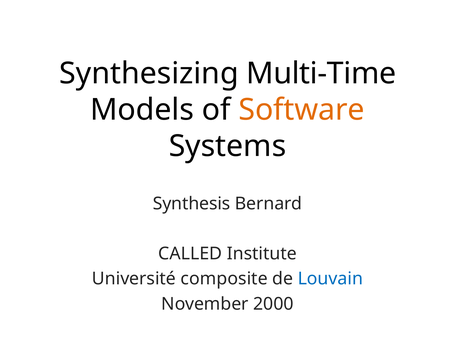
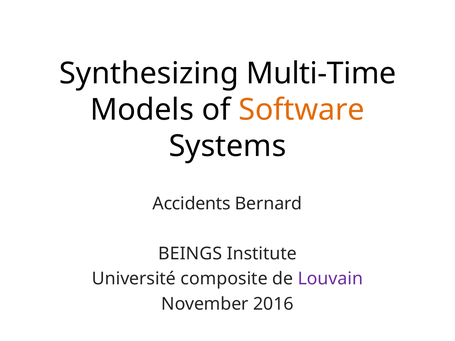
Synthesis: Synthesis -> Accidents
CALLED: CALLED -> BEINGS
Louvain colour: blue -> purple
2000: 2000 -> 2016
